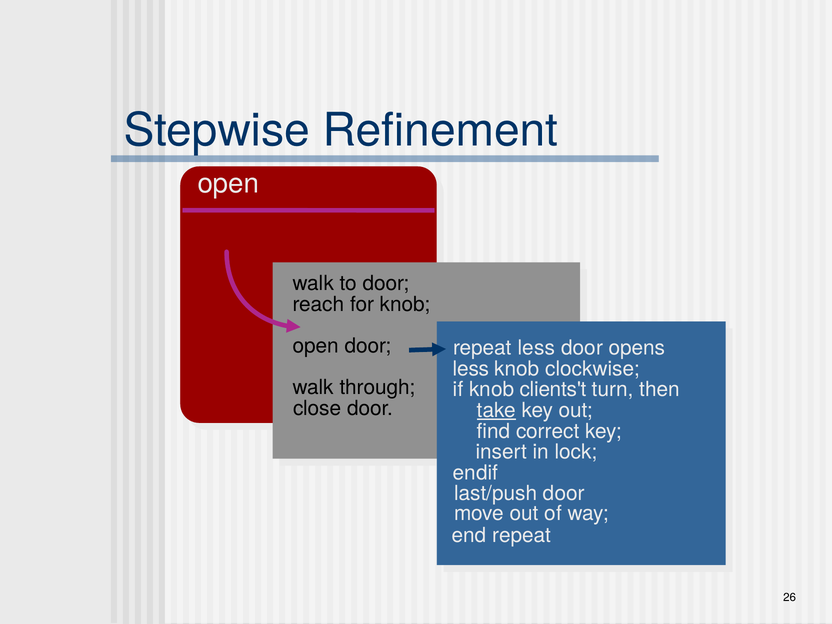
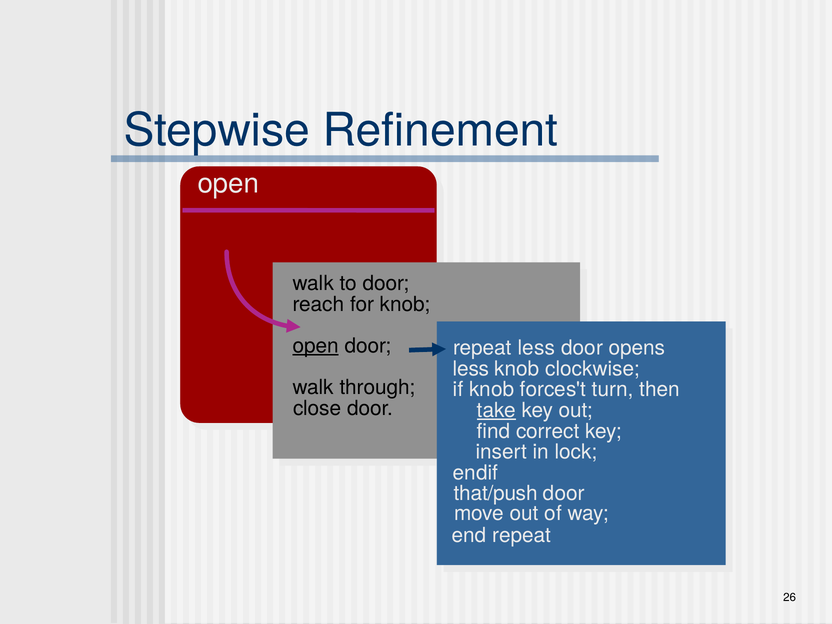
open at (316, 346) underline: none -> present
clients't: clients't -> forces't
last/push: last/push -> that/push
